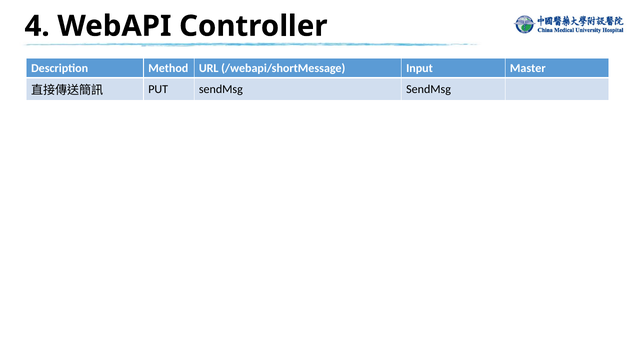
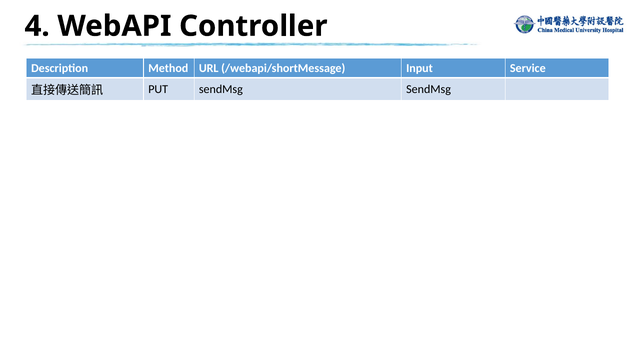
Master: Master -> Service
